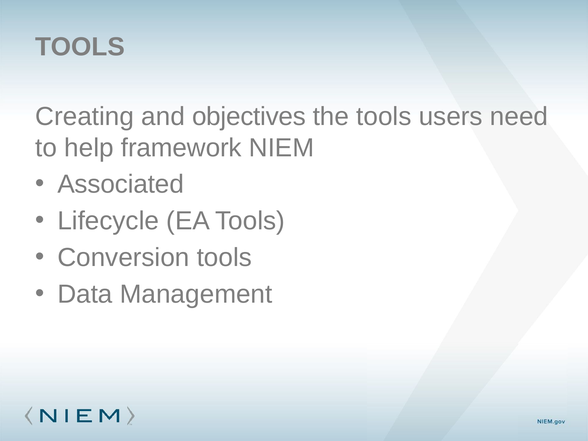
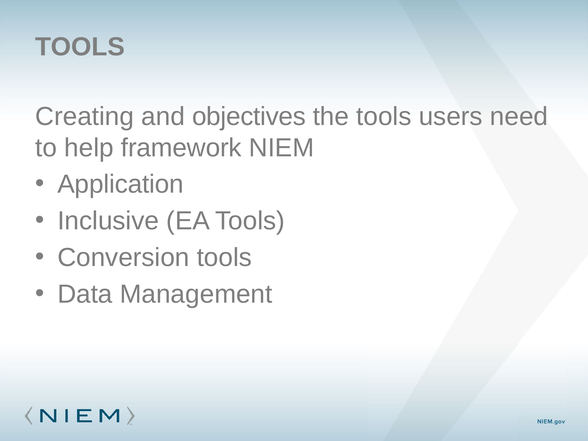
Associated: Associated -> Application
Lifecycle: Lifecycle -> Inclusive
